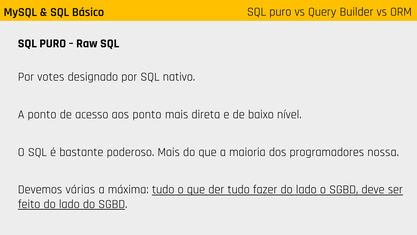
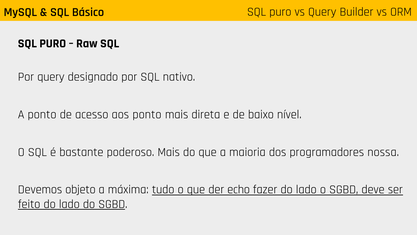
Por votes: votes -> query
várias: várias -> objeto
der tudo: tudo -> echo
